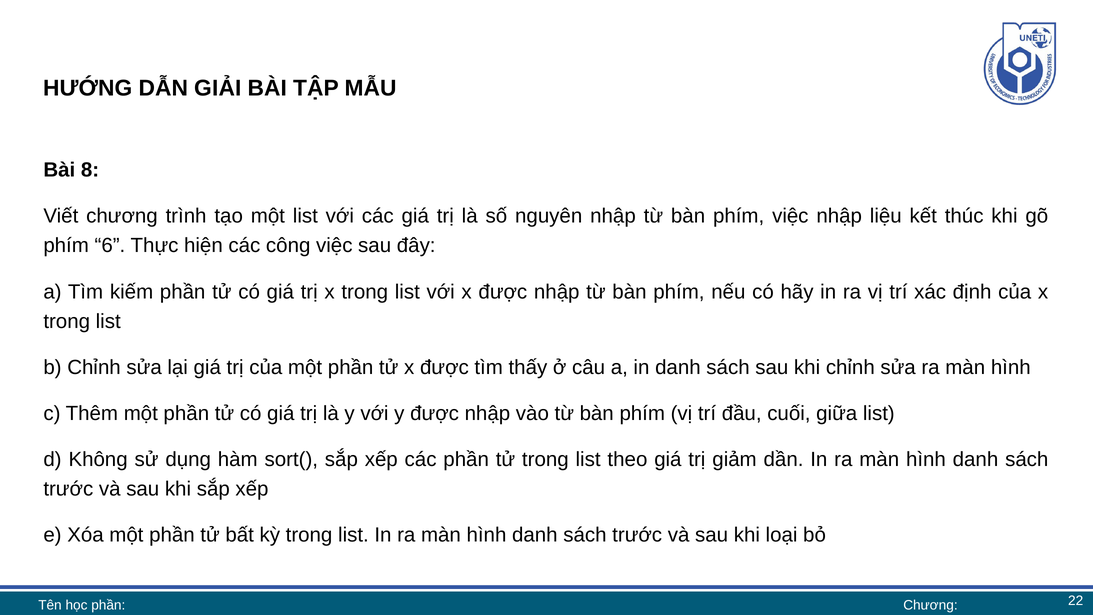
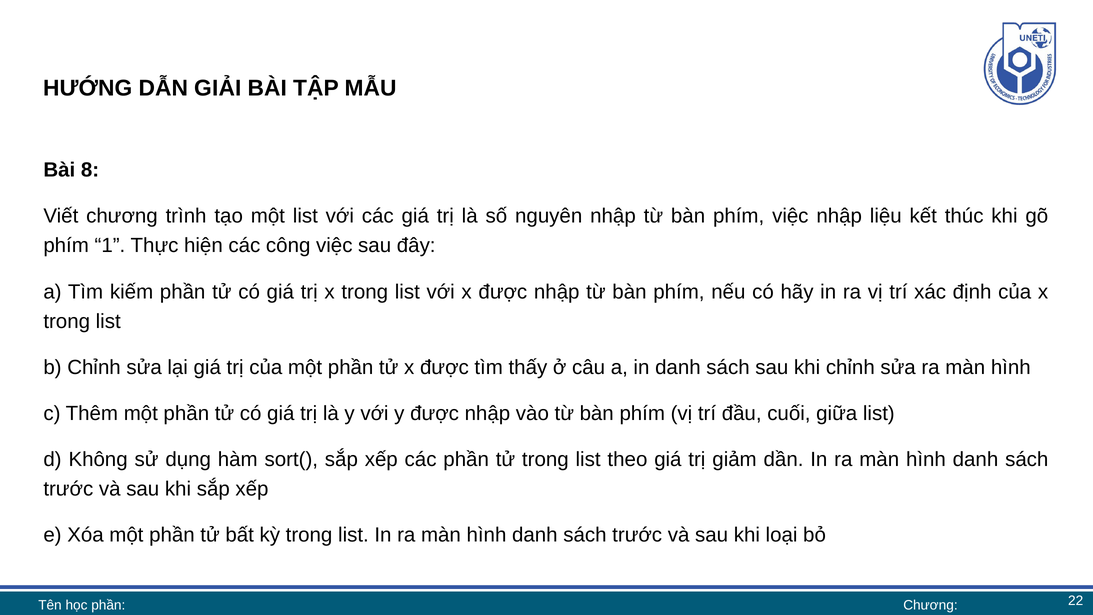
6: 6 -> 1
